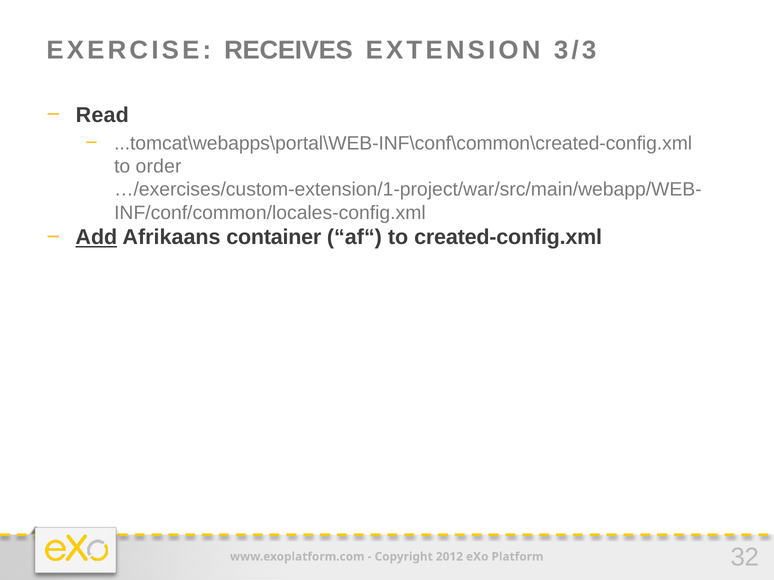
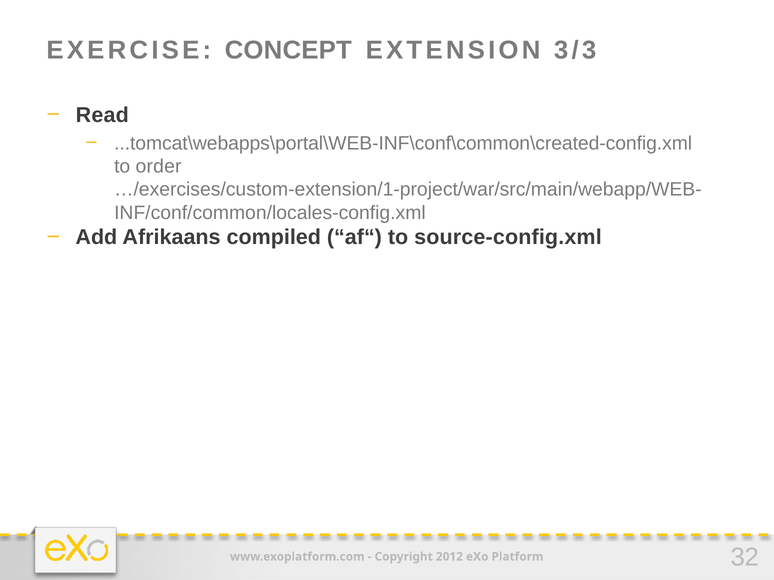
RECEIVES: RECEIVES -> CONCEPT
Add underline: present -> none
container: container -> compiled
created-config.xml: created-config.xml -> source-config.xml
